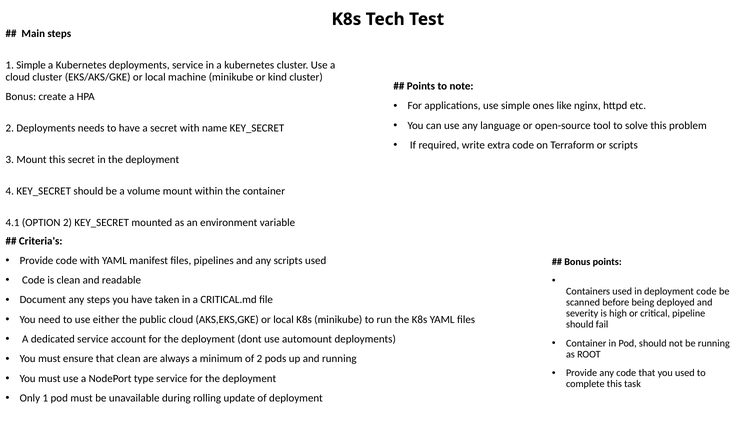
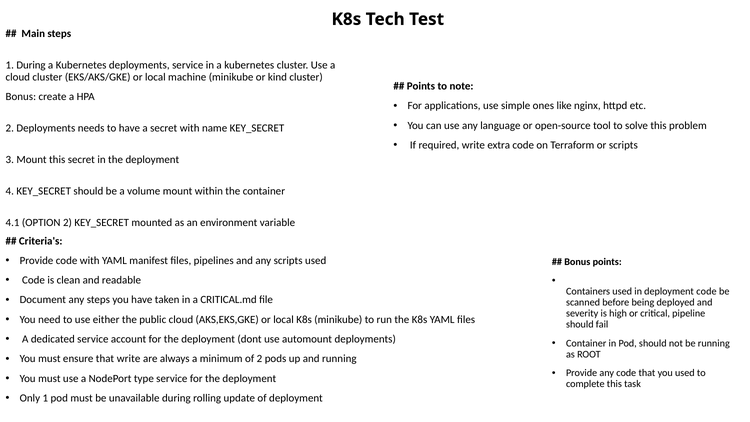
1 Simple: Simple -> During
that clean: clean -> write
